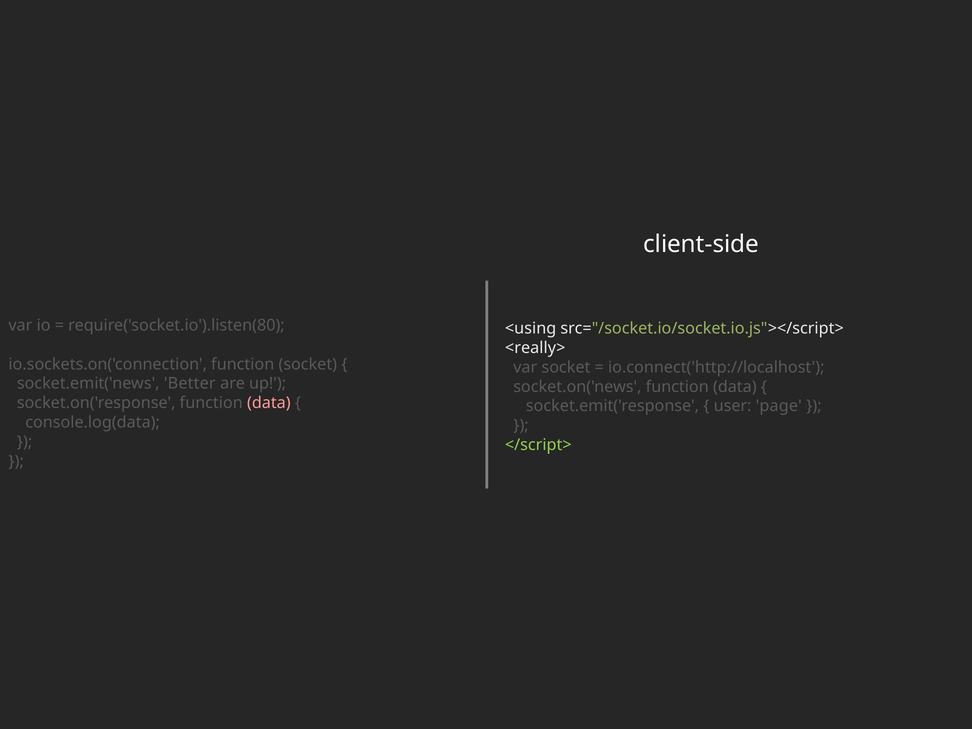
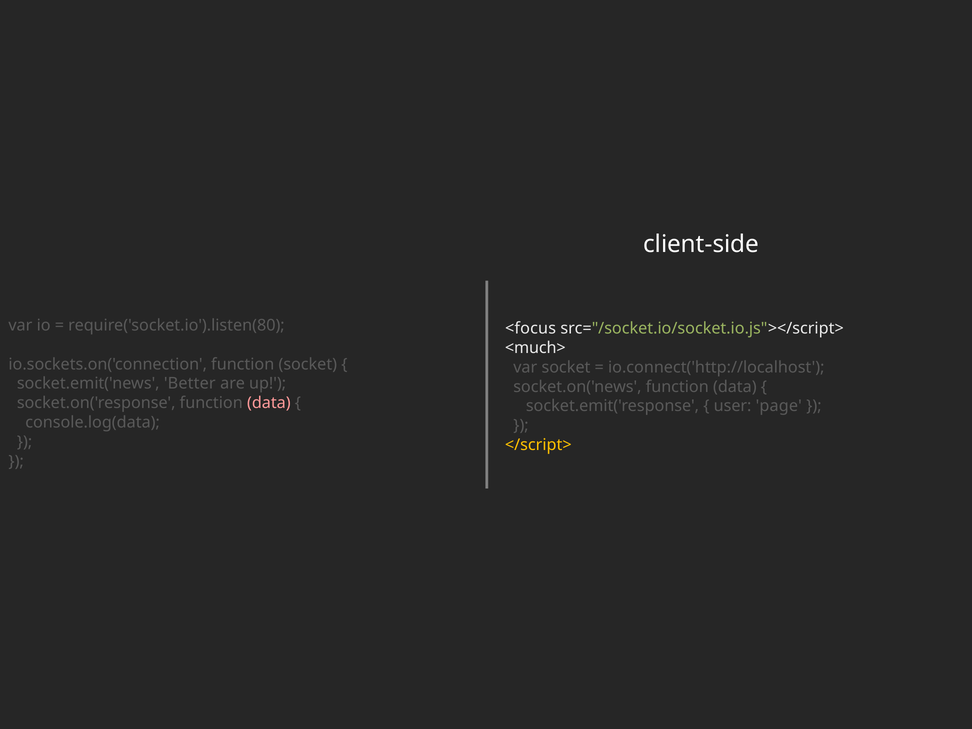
<using: <using -> <focus
<really>: <really> -> <much>
</script> colour: light green -> yellow
